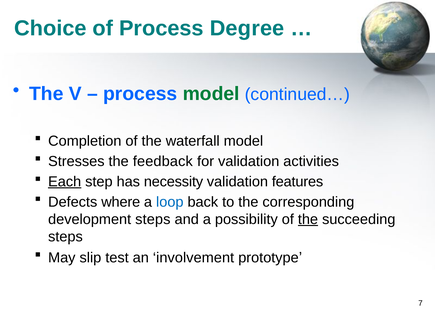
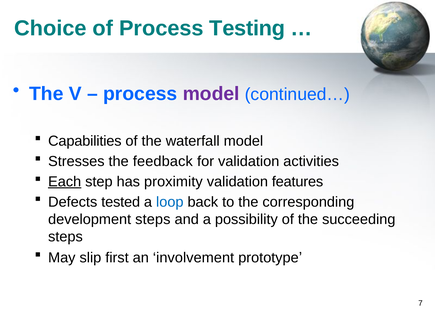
Degree: Degree -> Testing
model at (211, 94) colour: green -> purple
Completion: Completion -> Capabilities
necessity: necessity -> proximity
where: where -> tested
the at (308, 219) underline: present -> none
test: test -> first
